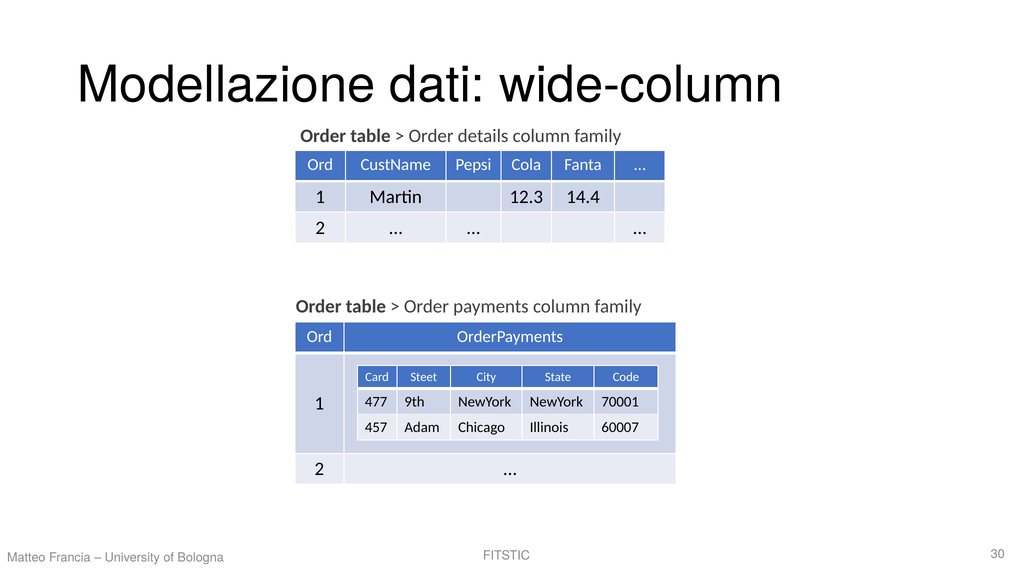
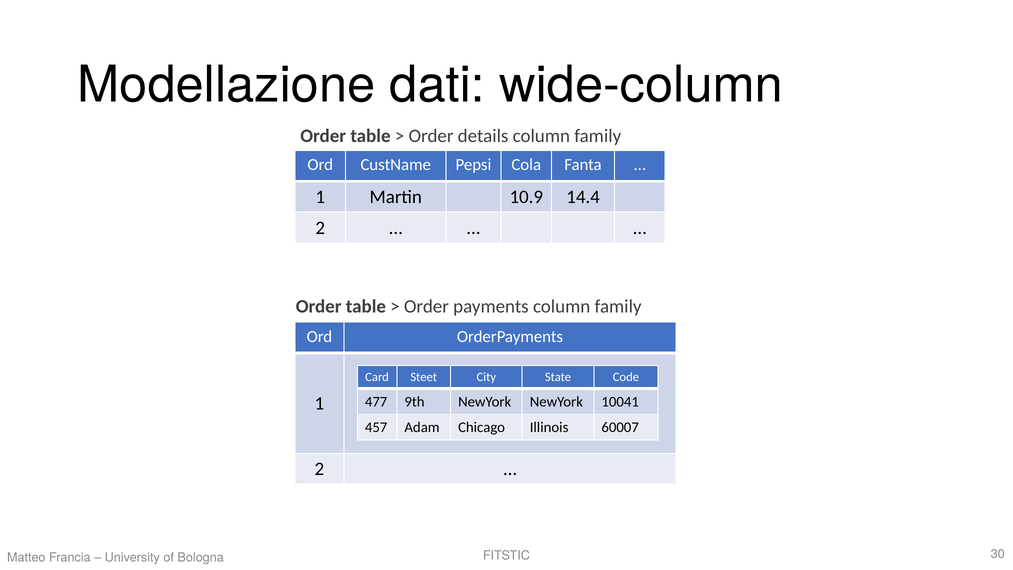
12.3: 12.3 -> 10.9
70001: 70001 -> 10041
